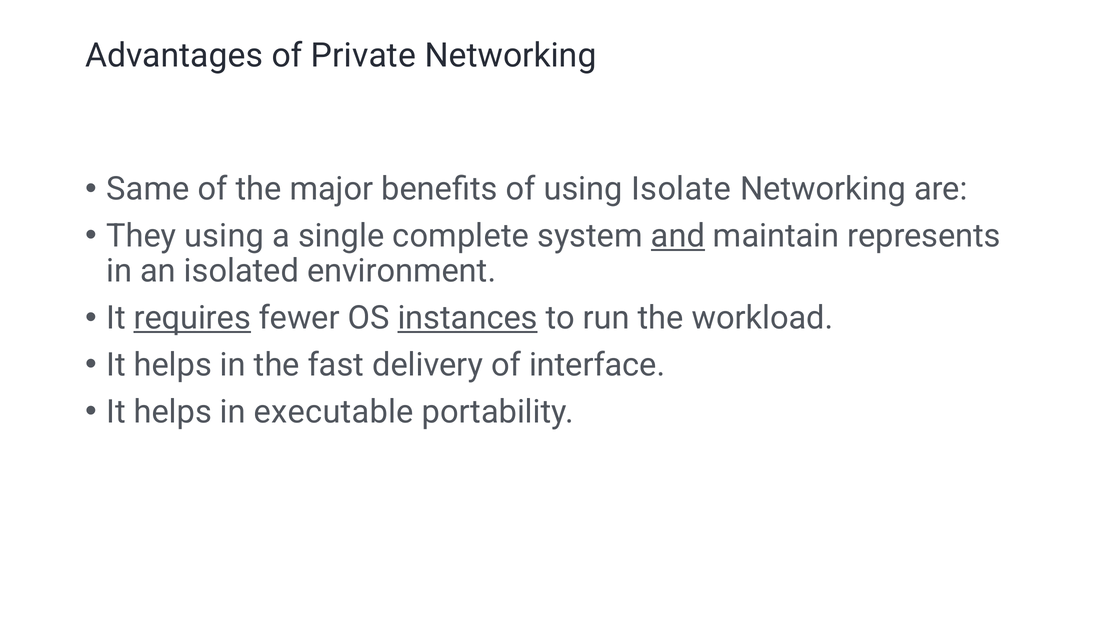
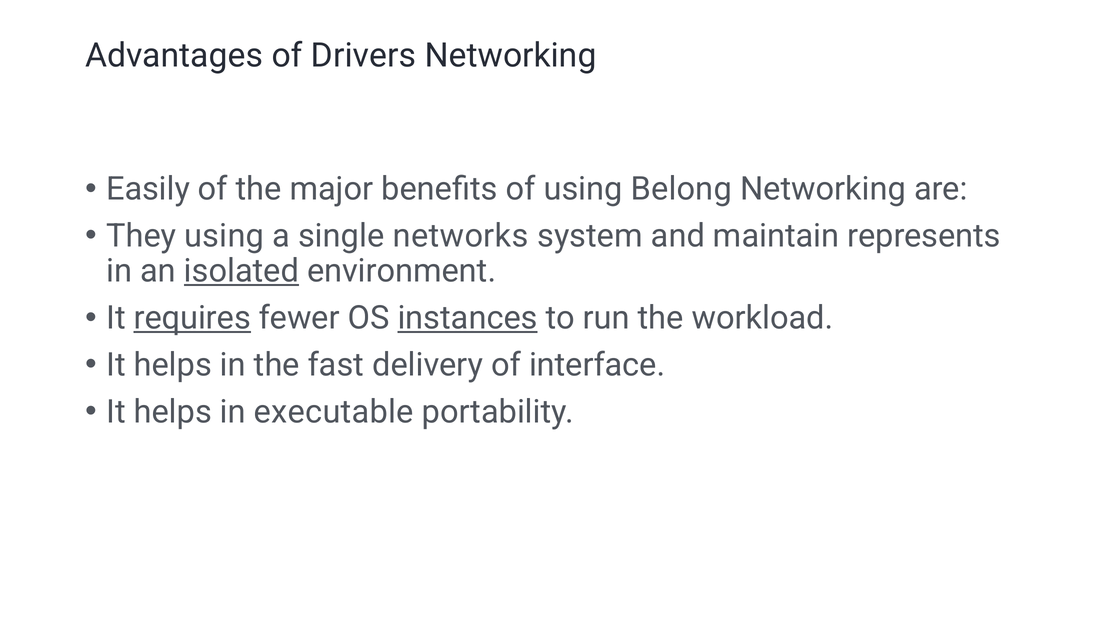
Private: Private -> Drivers
Same: Same -> Easily
Isolate: Isolate -> Belong
complete: complete -> networks
and underline: present -> none
isolated underline: none -> present
